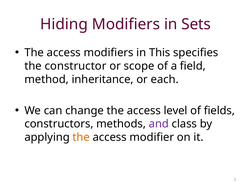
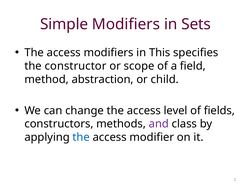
Hiding: Hiding -> Simple
inheritance: inheritance -> abstraction
each: each -> child
the at (81, 137) colour: orange -> blue
